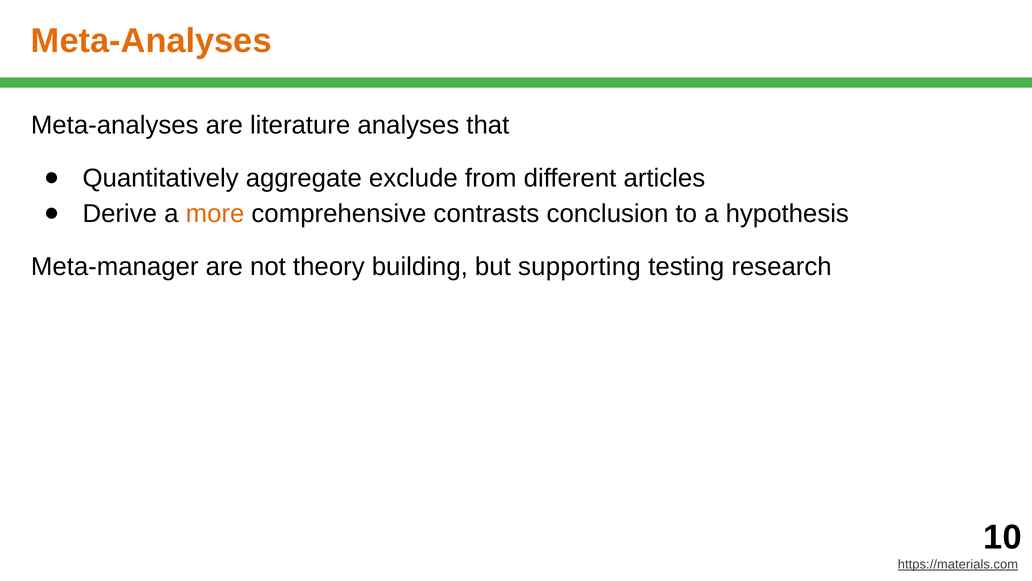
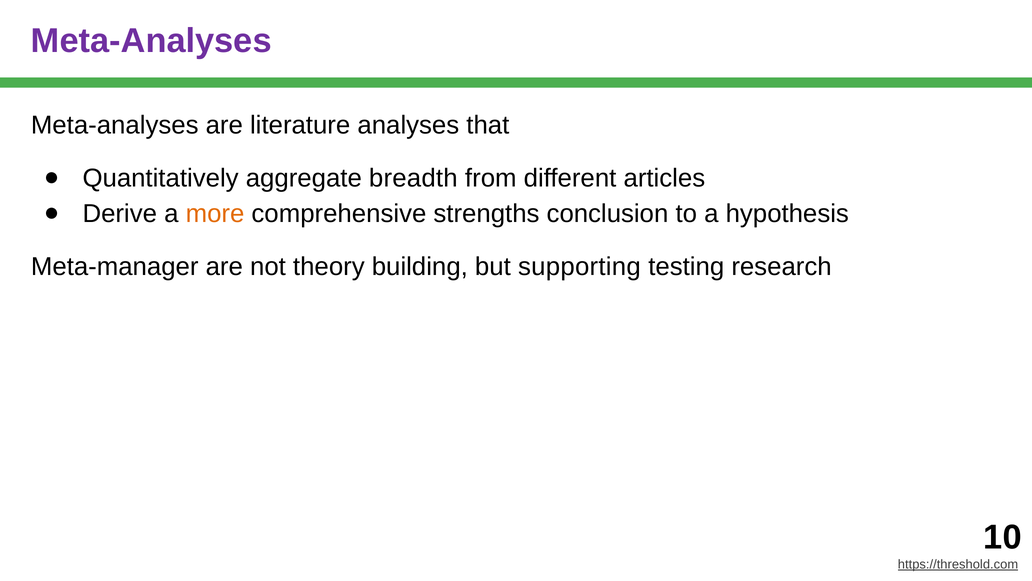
Meta-Analyses at (151, 41) colour: orange -> purple
exclude: exclude -> breadth
contrasts: contrasts -> strengths
https://materials.com: https://materials.com -> https://threshold.com
